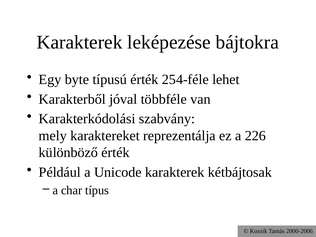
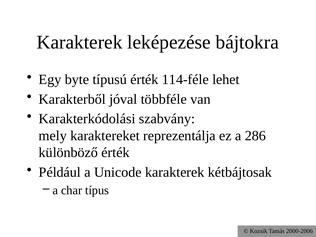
254-féle: 254-féle -> 114-féle
226: 226 -> 286
